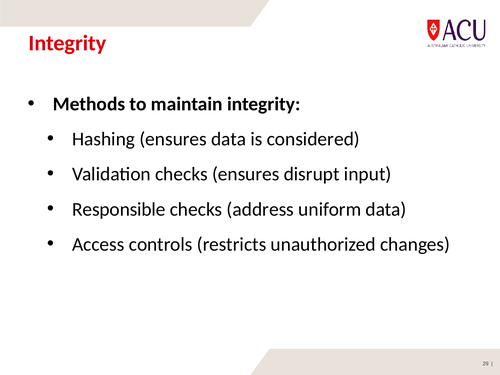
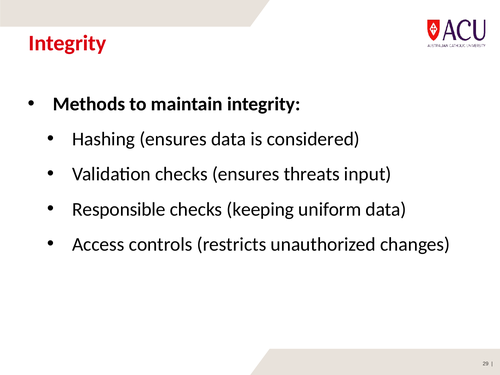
disrupt: disrupt -> threats
address: address -> keeping
